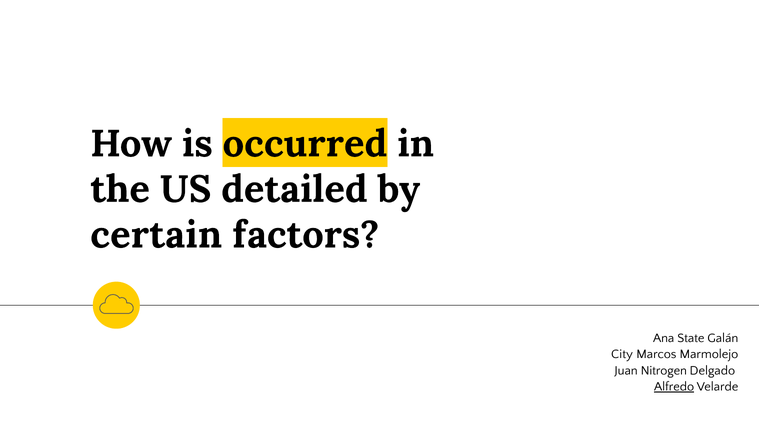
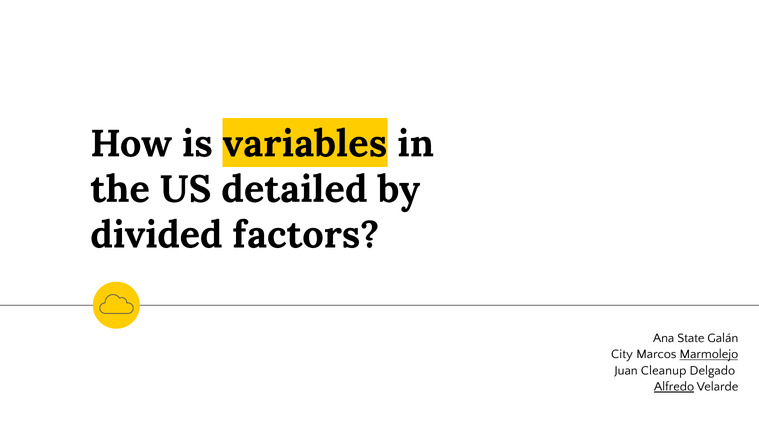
occurred: occurred -> variables
certain: certain -> divided
Marmolejo underline: none -> present
Nitrogen: Nitrogen -> Cleanup
